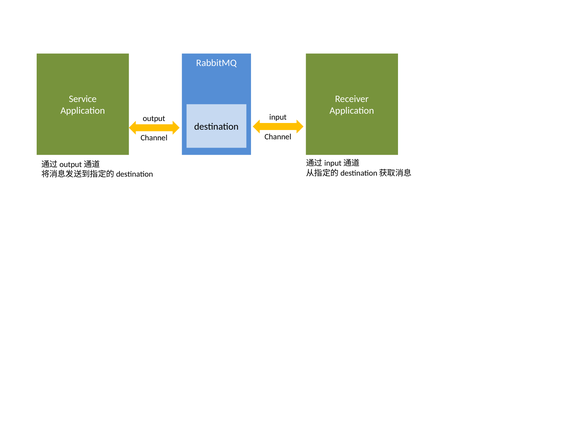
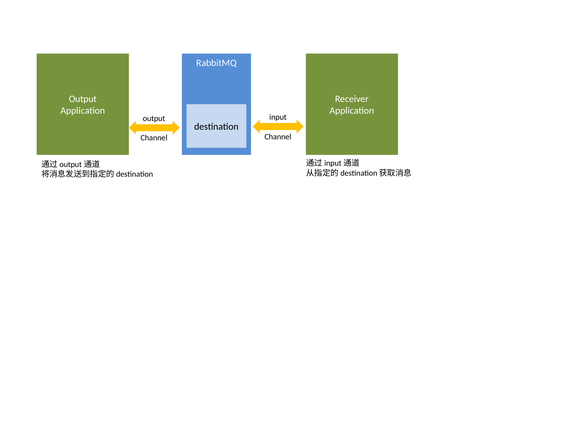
Service at (83, 99): Service -> Output
